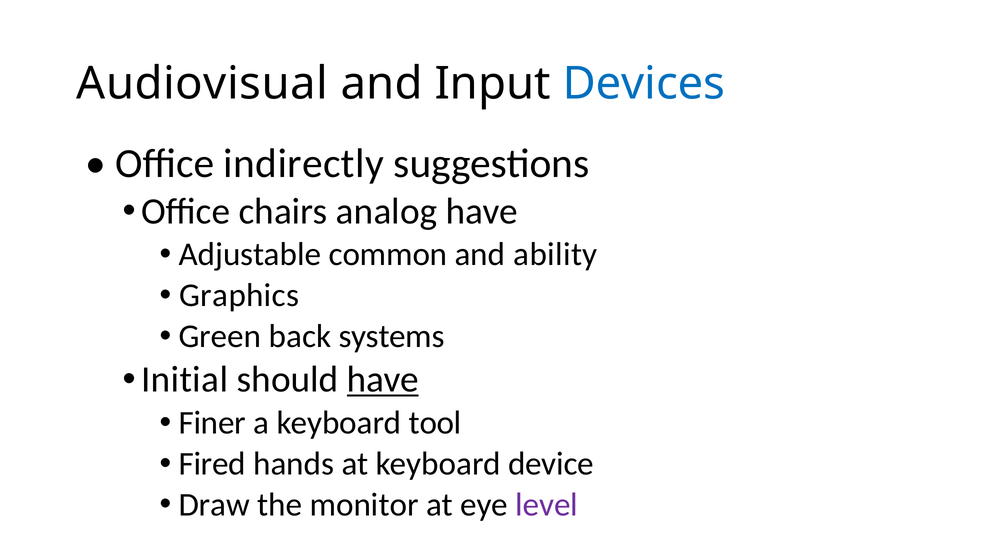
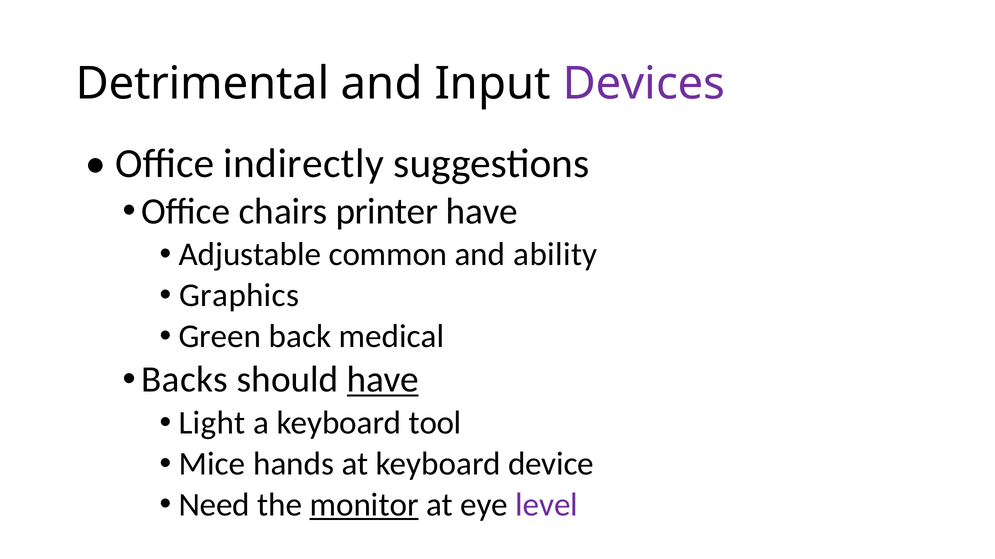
Audiovisual: Audiovisual -> Detrimental
Devices colour: blue -> purple
analog: analog -> printer
systems: systems -> medical
Initial: Initial -> Backs
Finer: Finer -> Light
Fired: Fired -> Mice
Draw: Draw -> Need
monitor underline: none -> present
